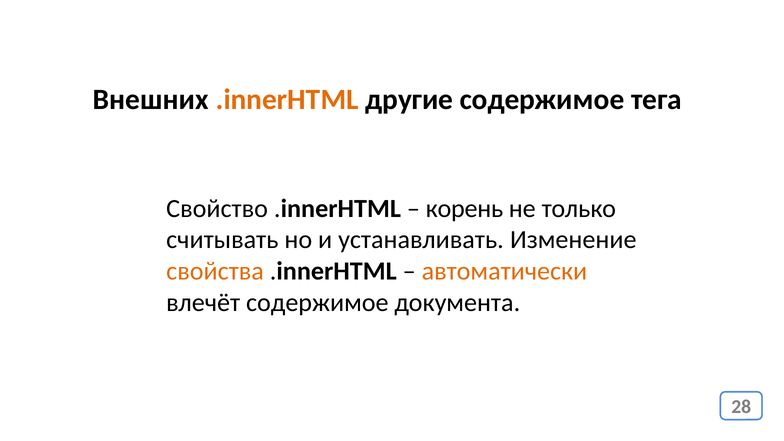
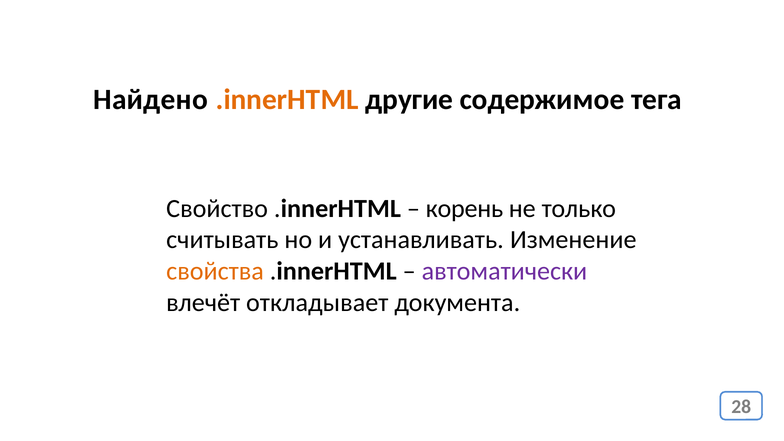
Внешних: Внешних -> Найдено
автоматически colour: orange -> purple
влечёт содержимое: содержимое -> откладывает
